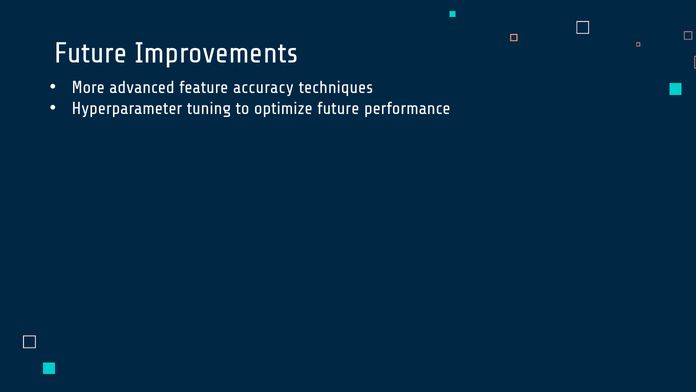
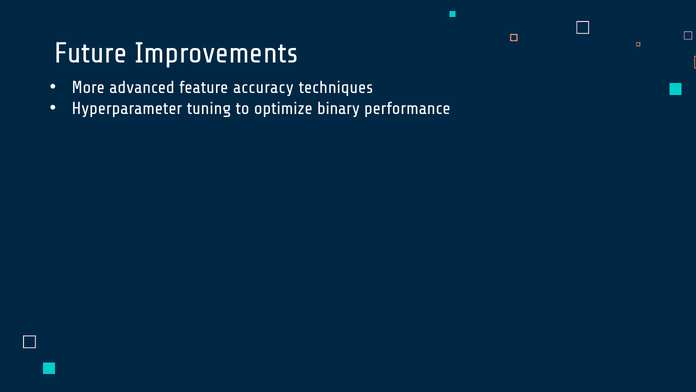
optimize future: future -> binary
